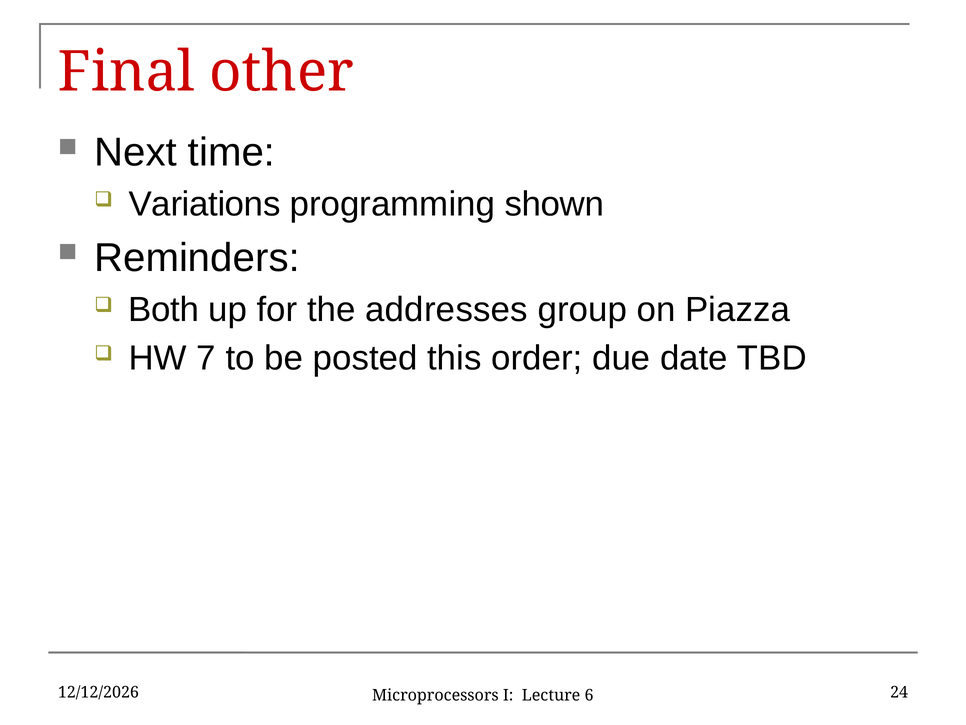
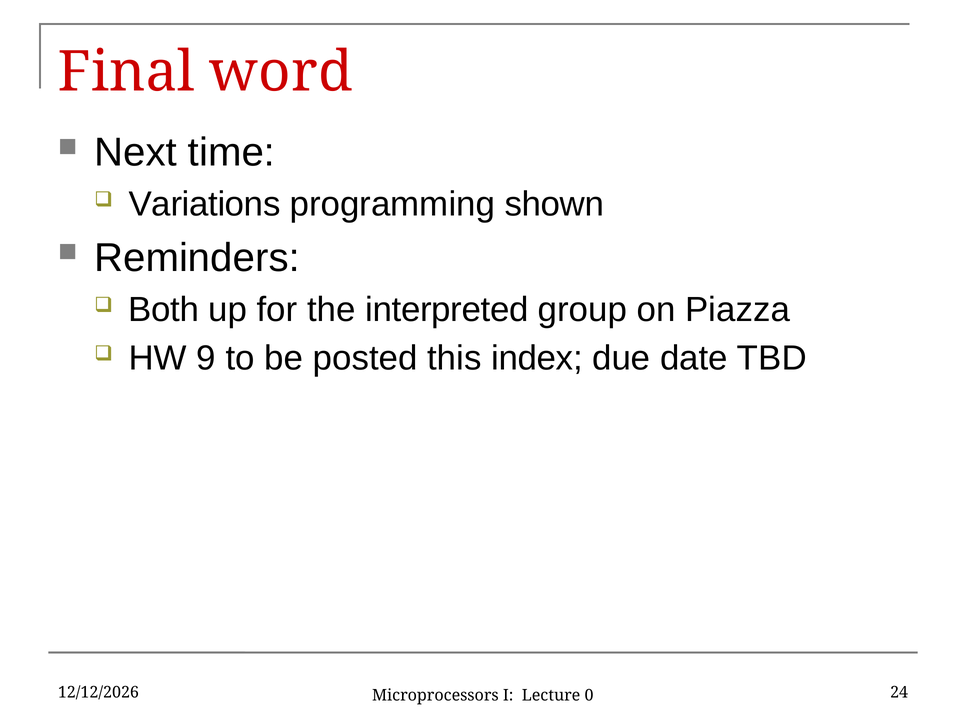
other: other -> word
addresses: addresses -> interpreted
7: 7 -> 9
order: order -> index
6: 6 -> 0
